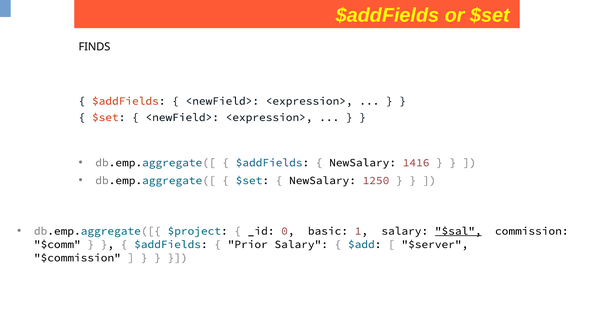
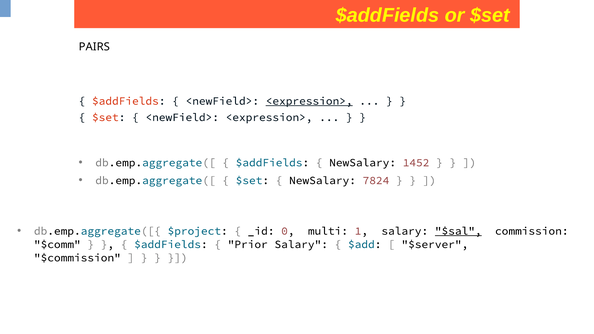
FINDS: FINDS -> PAIRS
<expression> at (309, 101) underline: none -> present
1416: 1416 -> 1452
1250: 1250 -> 7824
basic: basic -> multi
